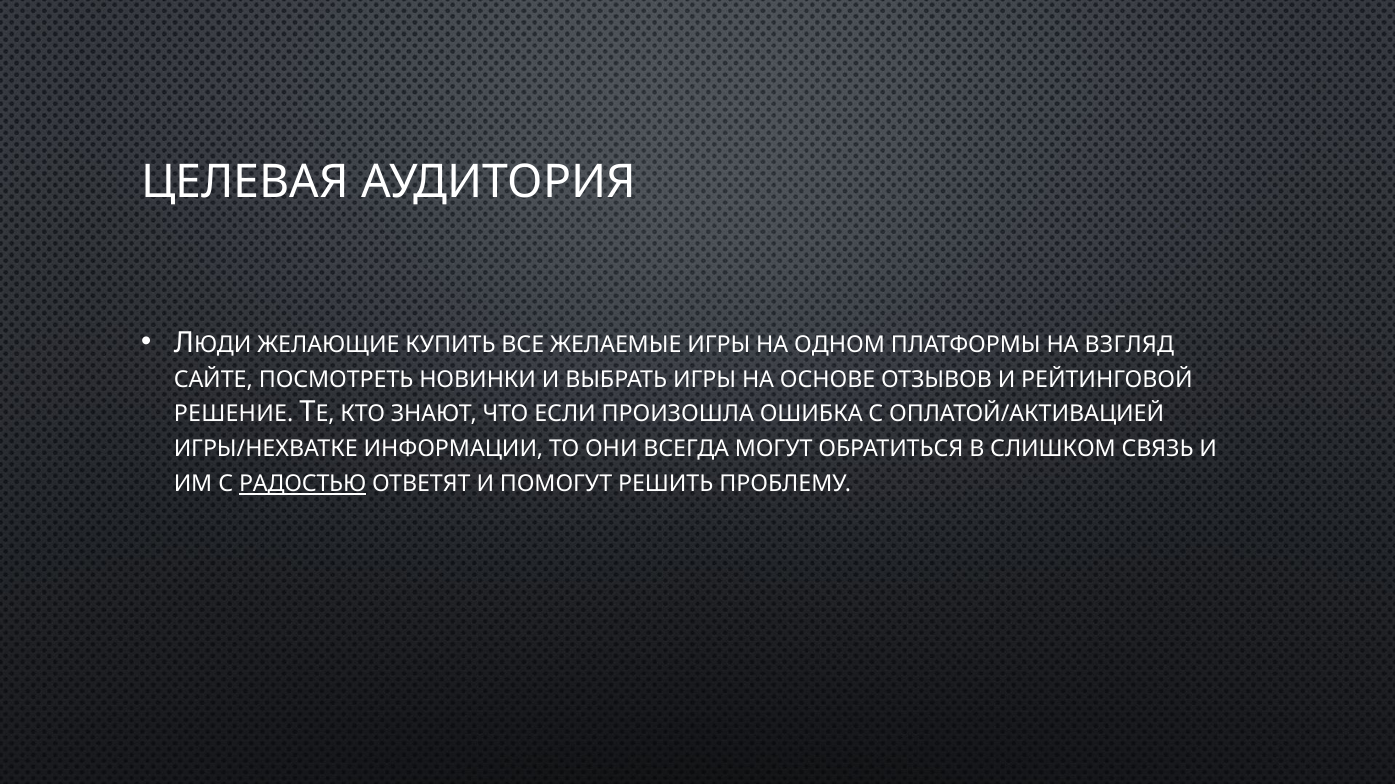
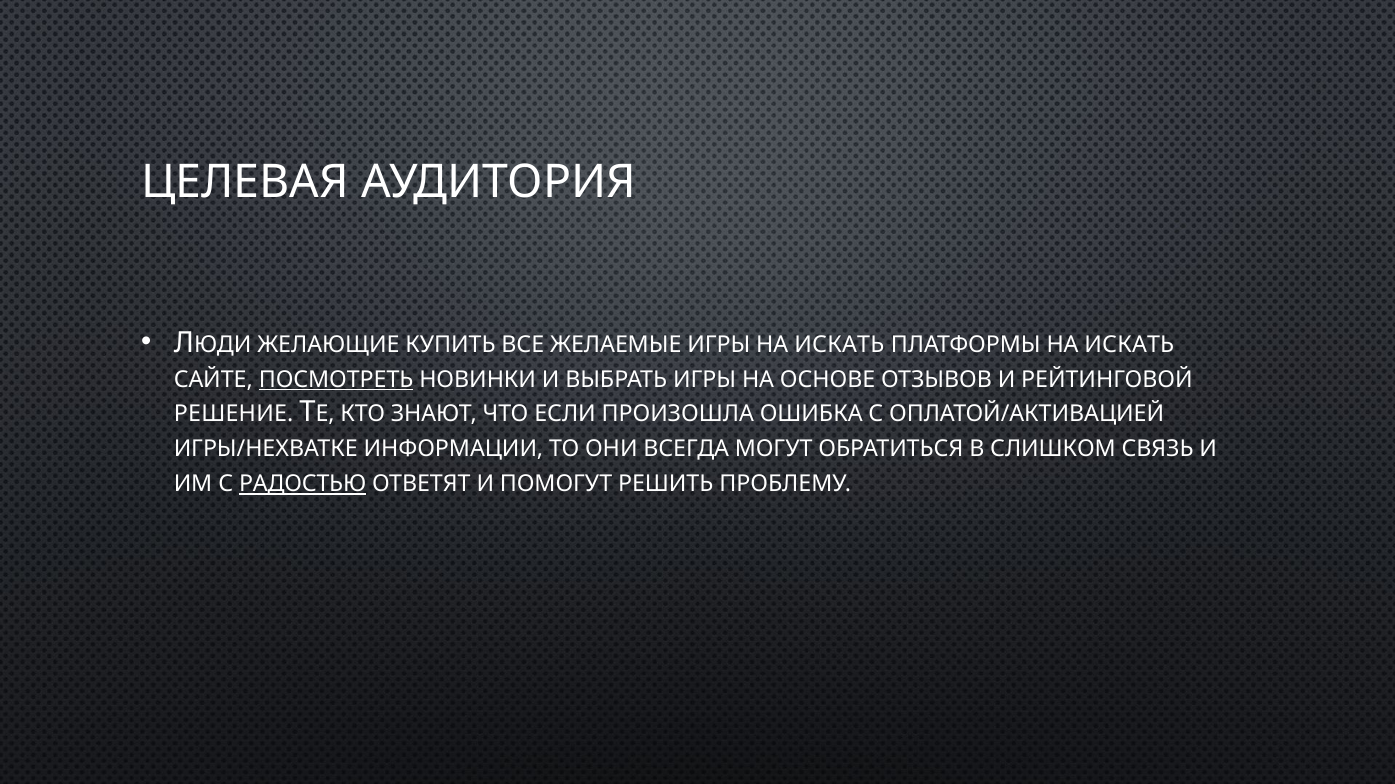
ИГРЫ НА ОДНОМ: ОДНОМ -> ИСКАТЬ
ПЛАТФОРМЫ НА ВЗГЛЯД: ВЗГЛЯД -> ИСКАТЬ
ПОСМОТРЕТЬ underline: none -> present
